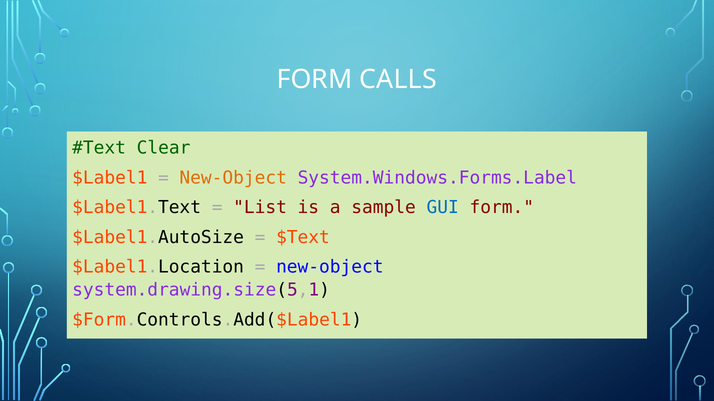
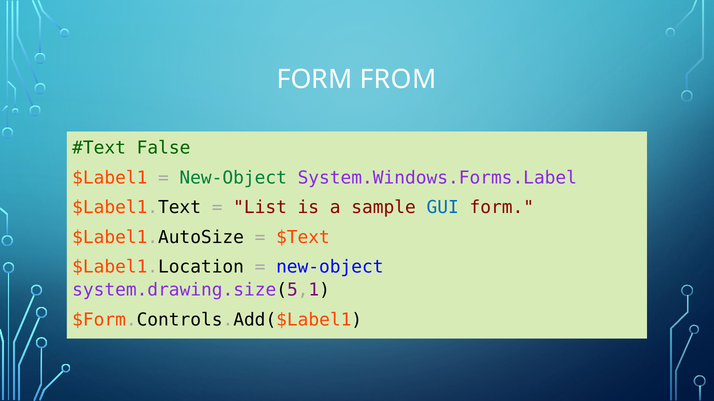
CALLS: CALLS -> FROM
Clear: Clear -> False
New-Object at (233, 178) colour: orange -> green
